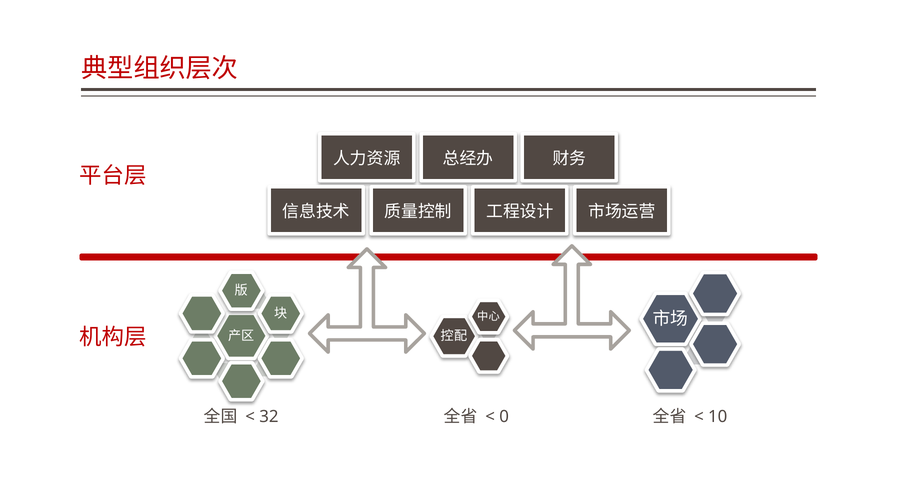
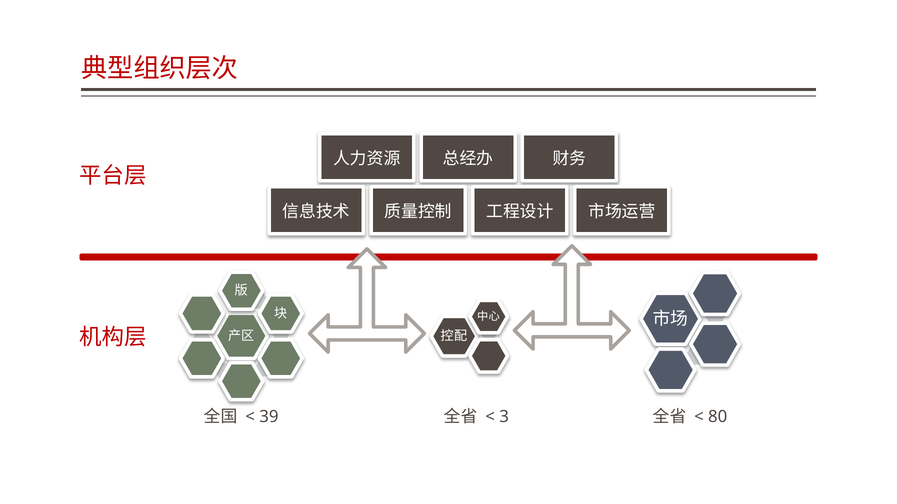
32: 32 -> 39
0: 0 -> 3
10: 10 -> 80
